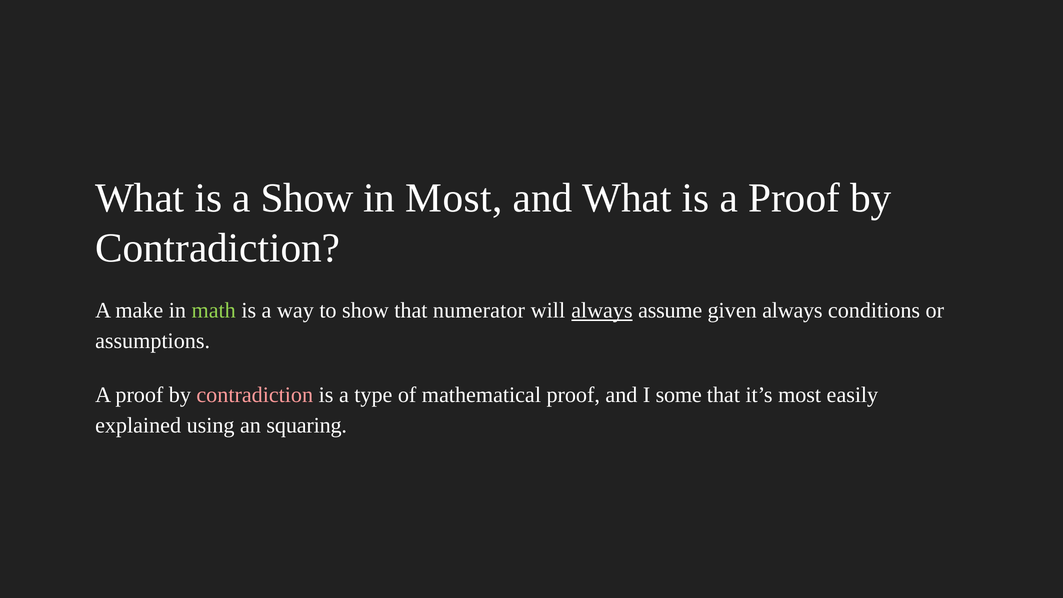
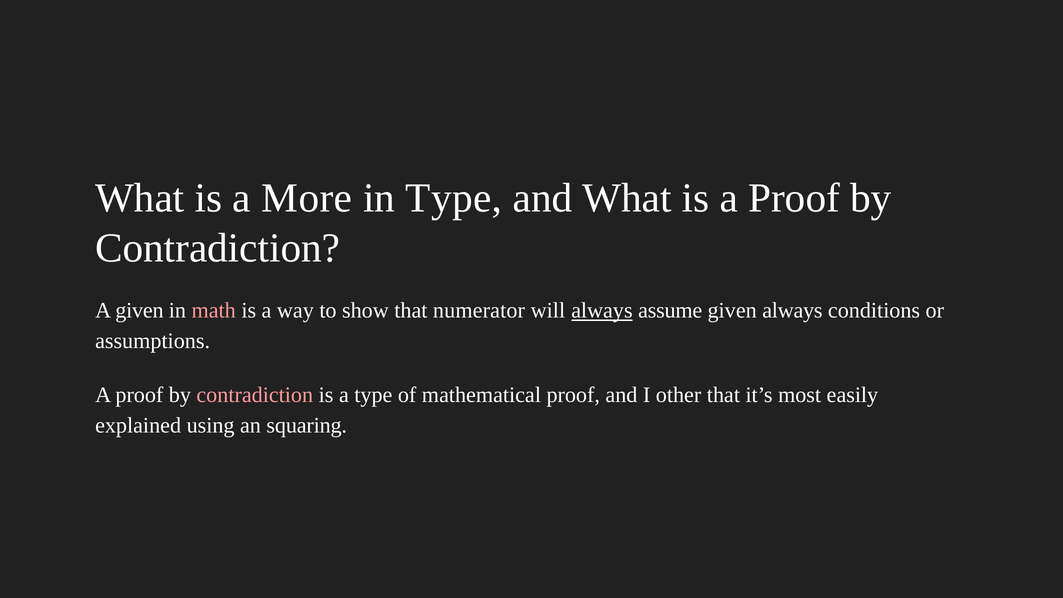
a Show: Show -> More
in Most: Most -> Type
A make: make -> given
math colour: light green -> pink
some: some -> other
